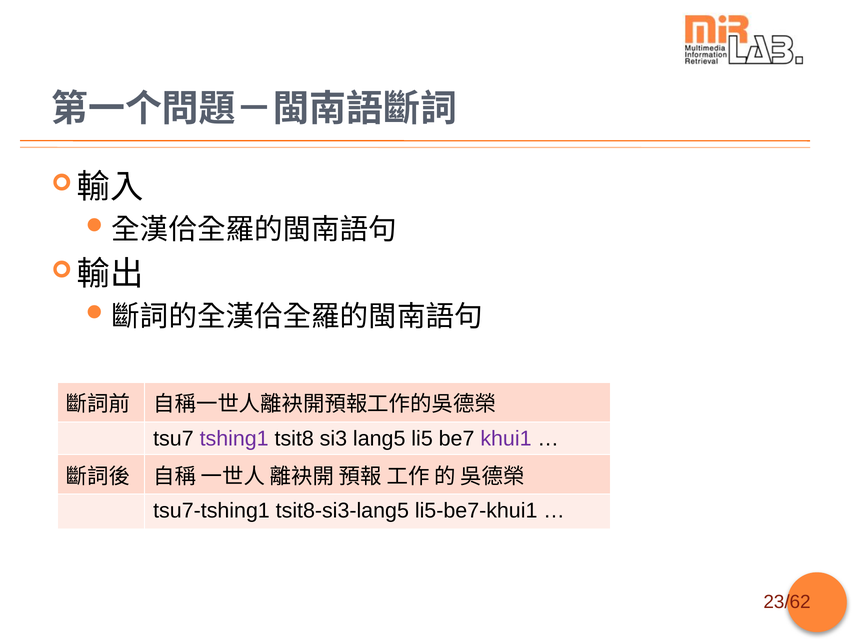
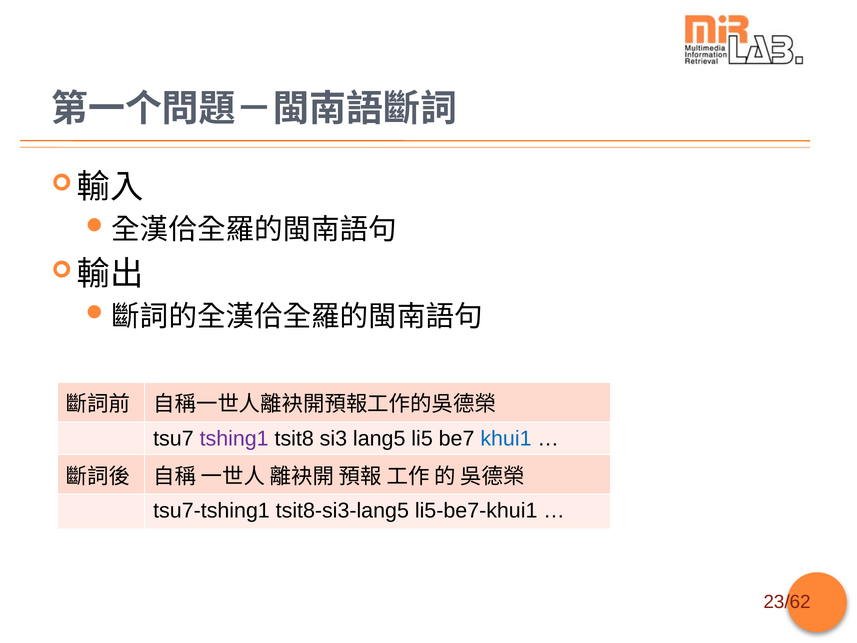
khui1 colour: purple -> blue
